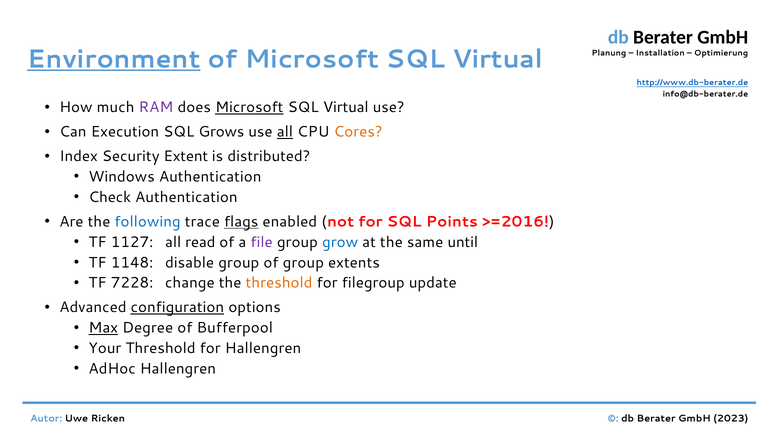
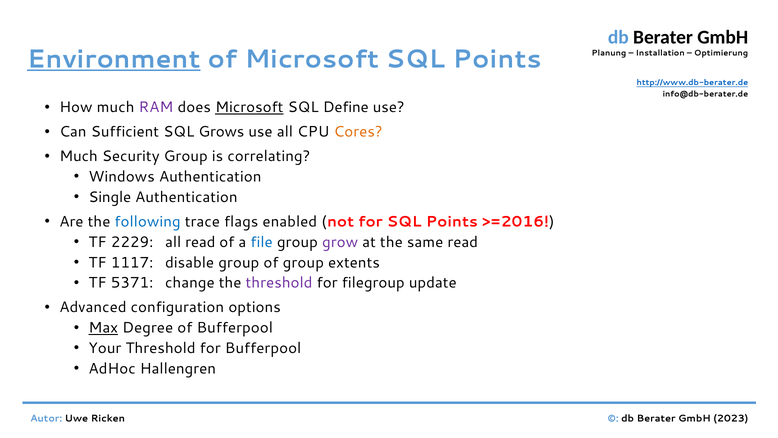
of Microsoft SQL Virtual: Virtual -> Points
Virtual at (346, 107): Virtual -> Define
Execution: Execution -> Sufficient
all at (285, 132) underline: present -> none
Index at (79, 156): Index -> Much
Security Extent: Extent -> Group
distributed: distributed -> correlating
Check: Check -> Single
flags underline: present -> none
1127: 1127 -> 2229
file colour: purple -> blue
grow colour: blue -> purple
same until: until -> read
1148: 1148 -> 1117
7228: 7228 -> 5371
threshold at (279, 283) colour: orange -> purple
configuration underline: present -> none
for Hallengren: Hallengren -> Bufferpool
